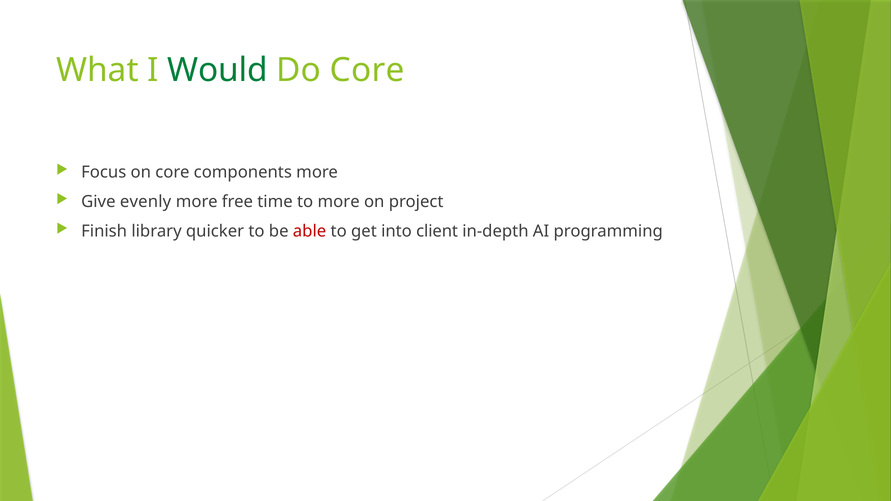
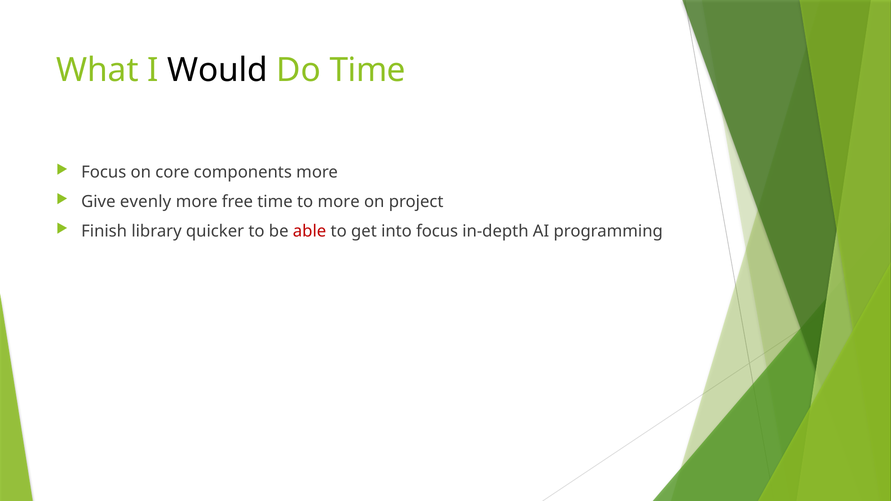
Would colour: green -> black
Do Core: Core -> Time
into client: client -> focus
